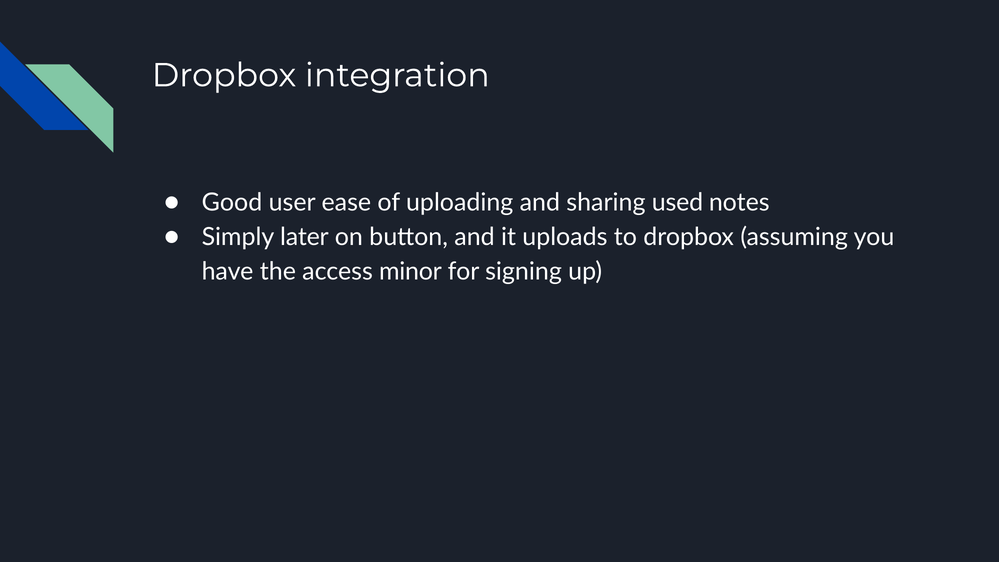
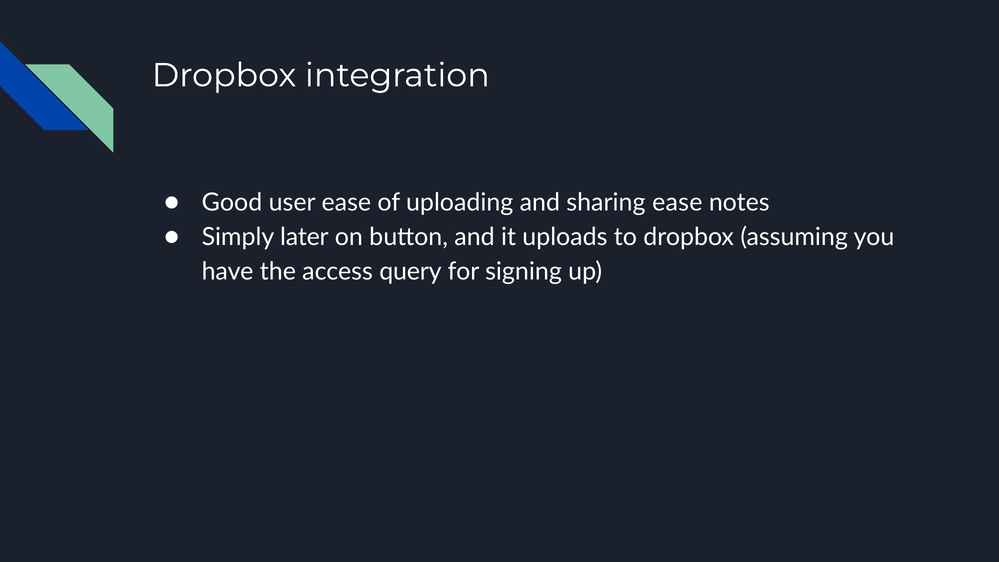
sharing used: used -> ease
minor: minor -> query
